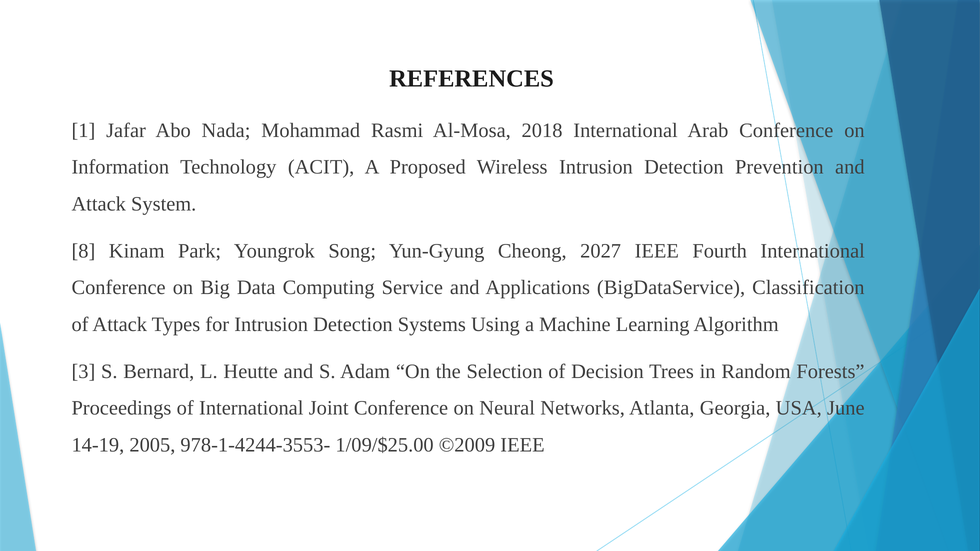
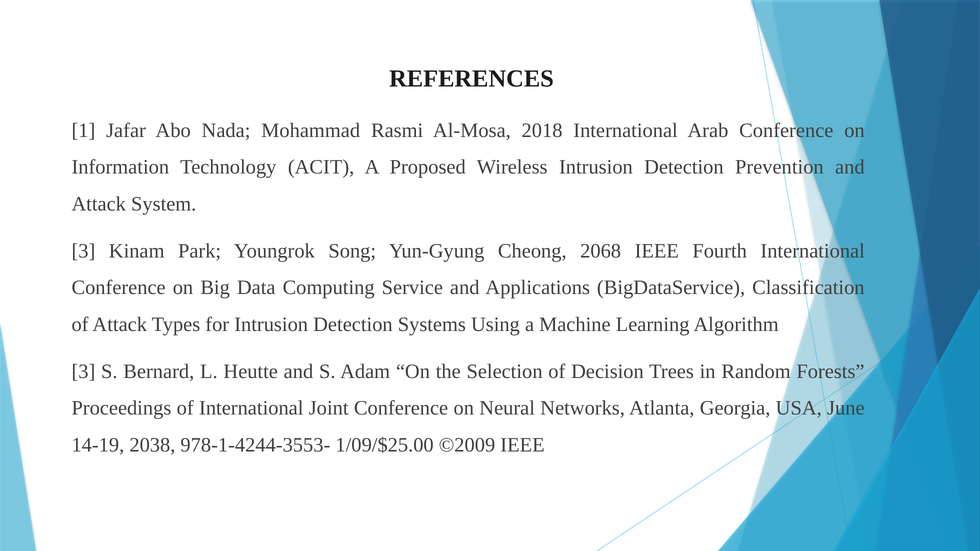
8 at (83, 251): 8 -> 3
2027: 2027 -> 2068
2005: 2005 -> 2038
